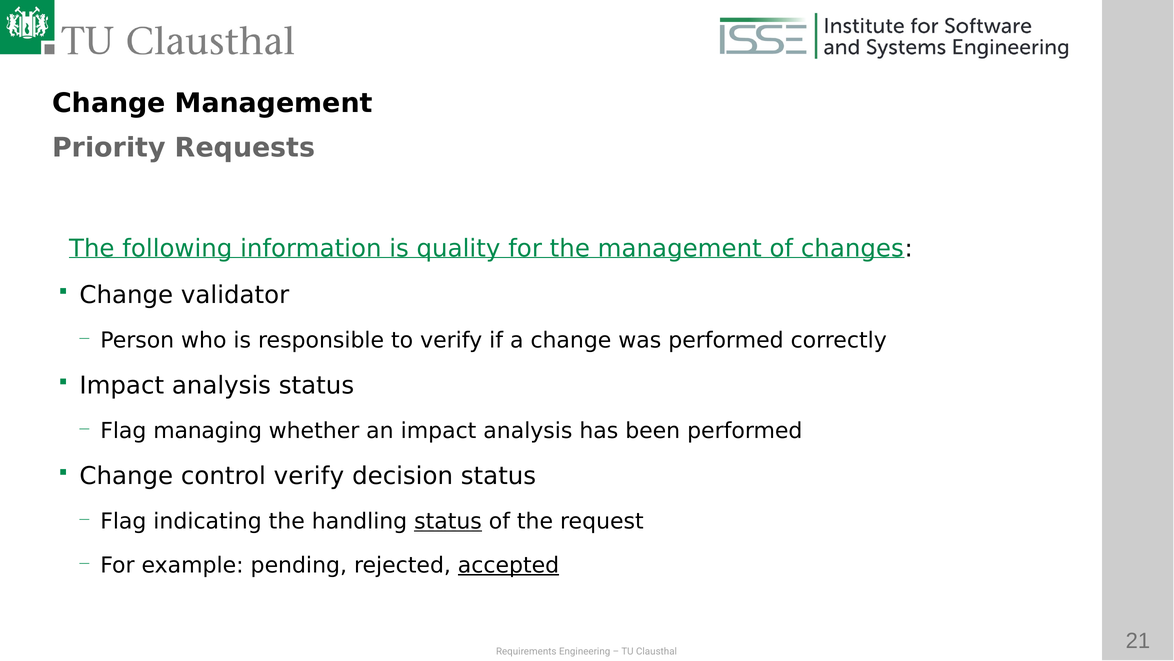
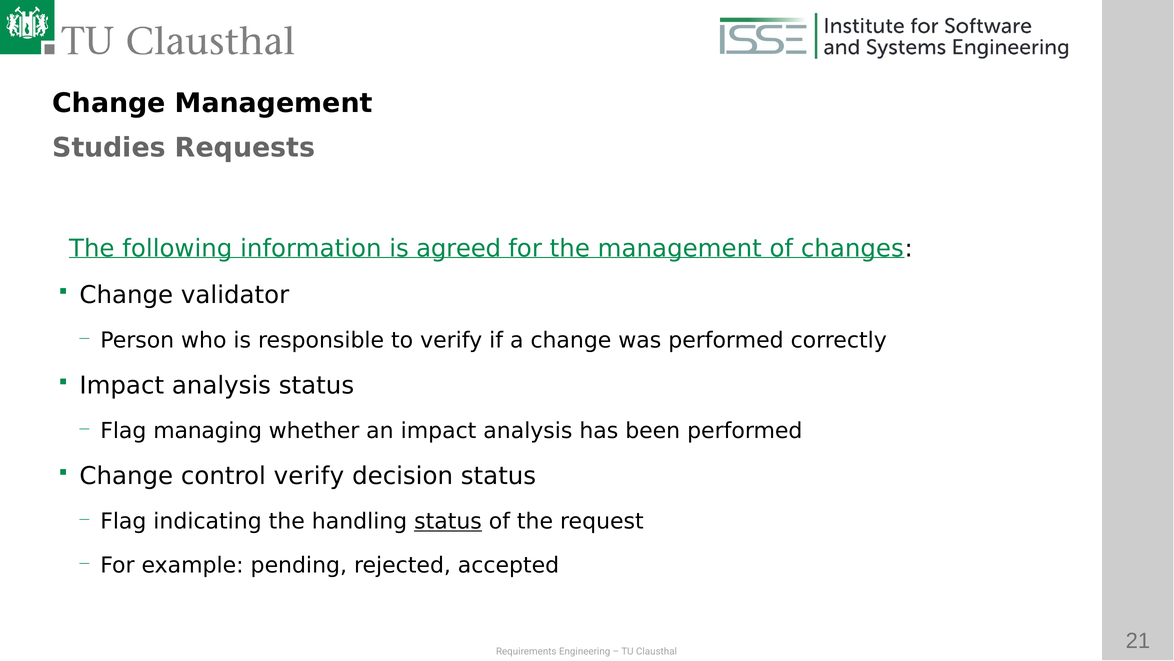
Priority: Priority -> Studies
quality: quality -> agreed
accepted underline: present -> none
